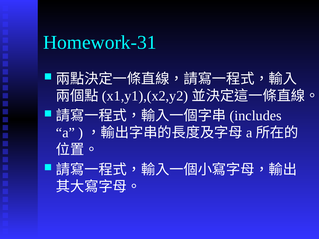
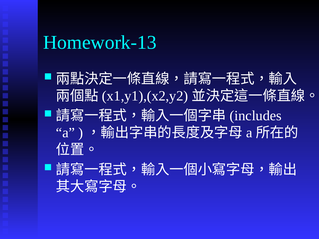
Homework-31: Homework-31 -> Homework-13
